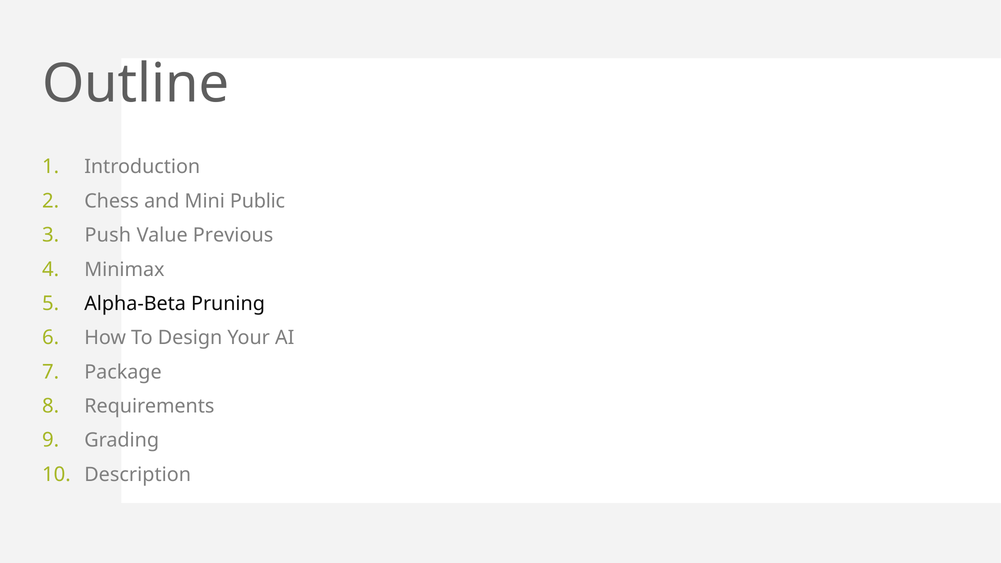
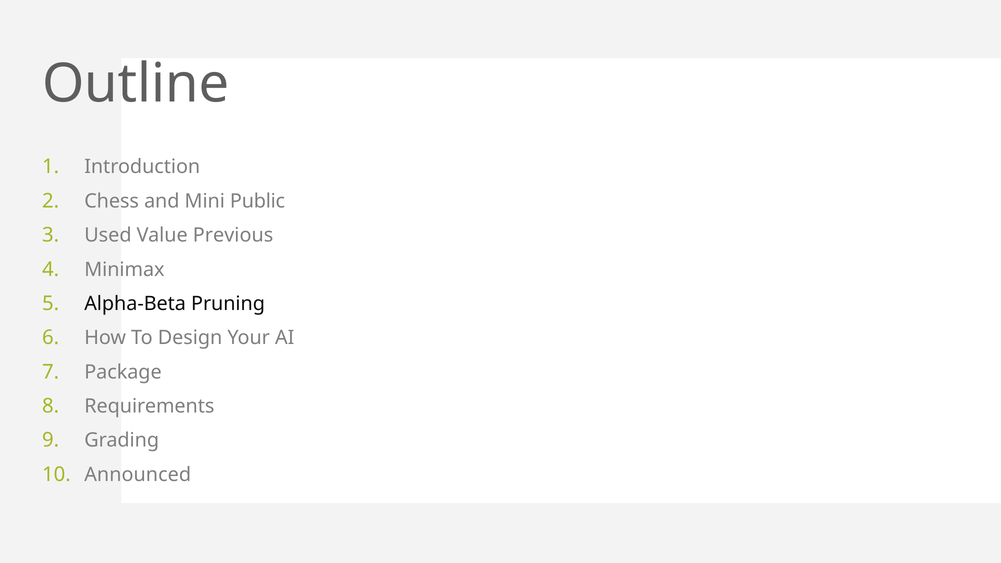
Push: Push -> Used
Description: Description -> Announced
